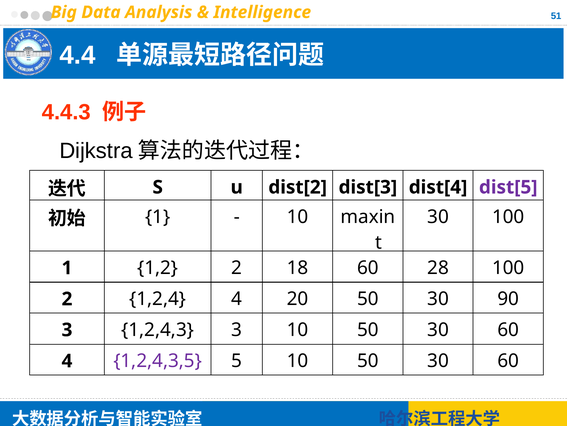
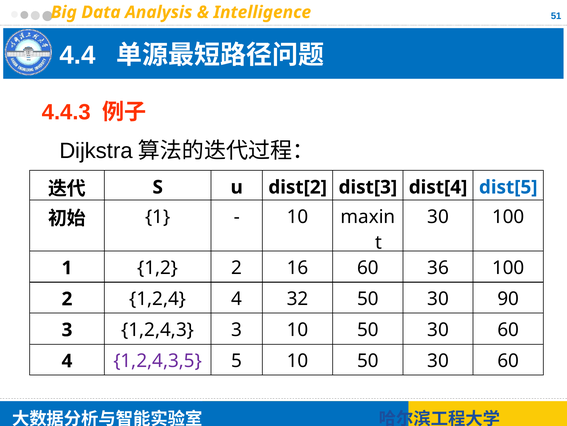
dist[5 colour: purple -> blue
18: 18 -> 16
28: 28 -> 36
20: 20 -> 32
